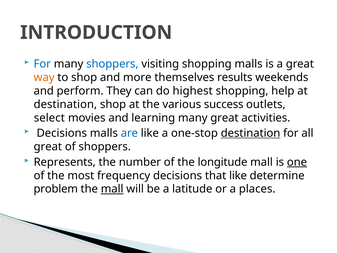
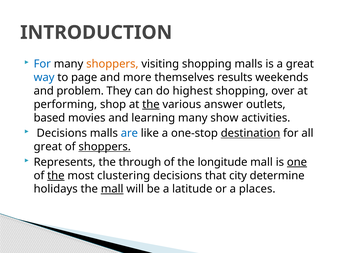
shoppers at (112, 64) colour: blue -> orange
way colour: orange -> blue
to shop: shop -> page
perform: perform -> problem
help: help -> over
destination at (65, 104): destination -> performing
the at (151, 104) underline: none -> present
success: success -> answer
select: select -> based
many great: great -> show
shoppers at (105, 147) underline: none -> present
number: number -> through
the at (56, 175) underline: none -> present
frequency: frequency -> clustering
that like: like -> city
problem: problem -> holidays
